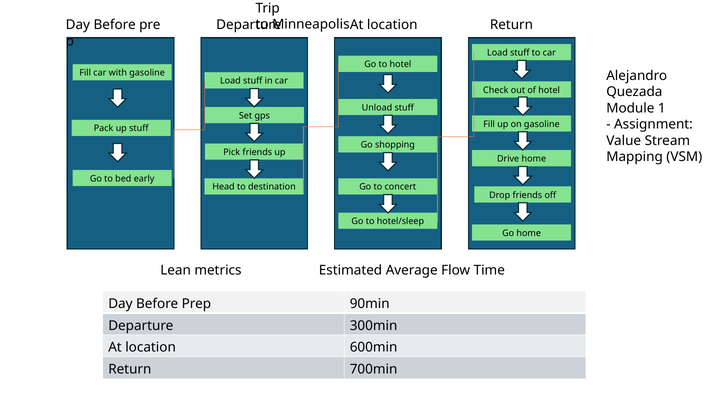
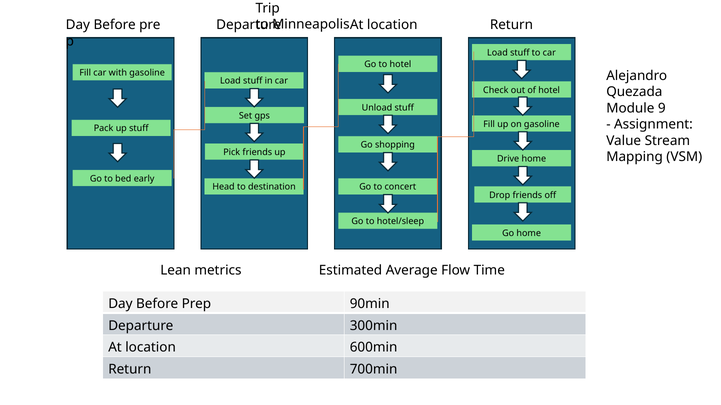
1: 1 -> 9
